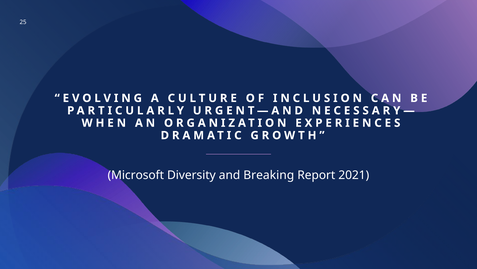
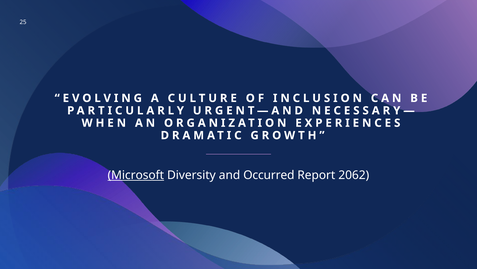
Microsoft underline: none -> present
Breaking: Breaking -> Occurred
2021: 2021 -> 2062
